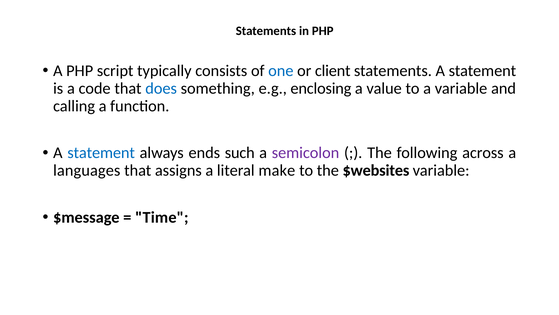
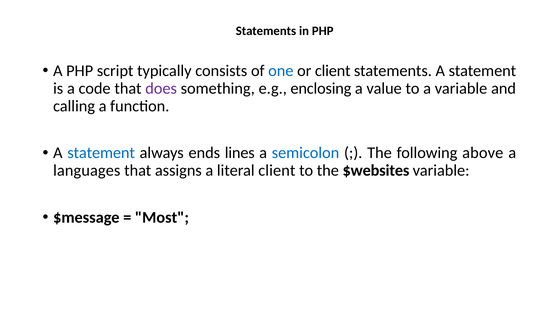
does colour: blue -> purple
such: such -> lines
semicolon colour: purple -> blue
across: across -> above
literal make: make -> client
Time: Time -> Most
